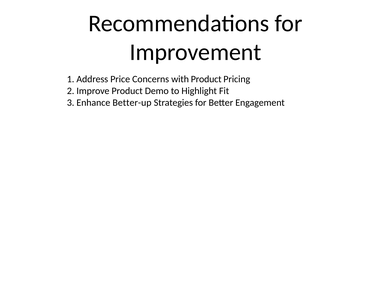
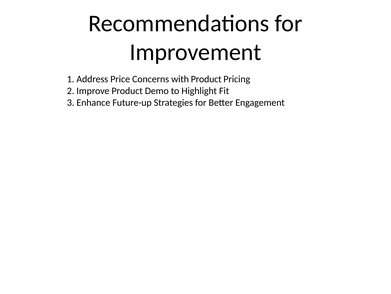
Better-up: Better-up -> Future-up
